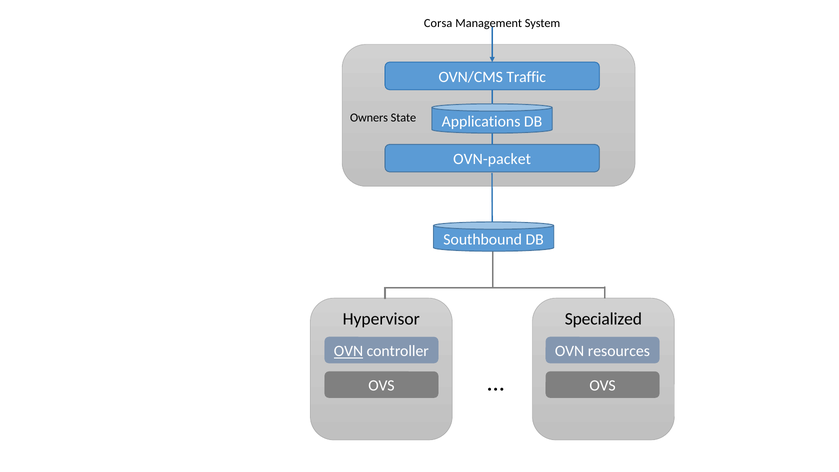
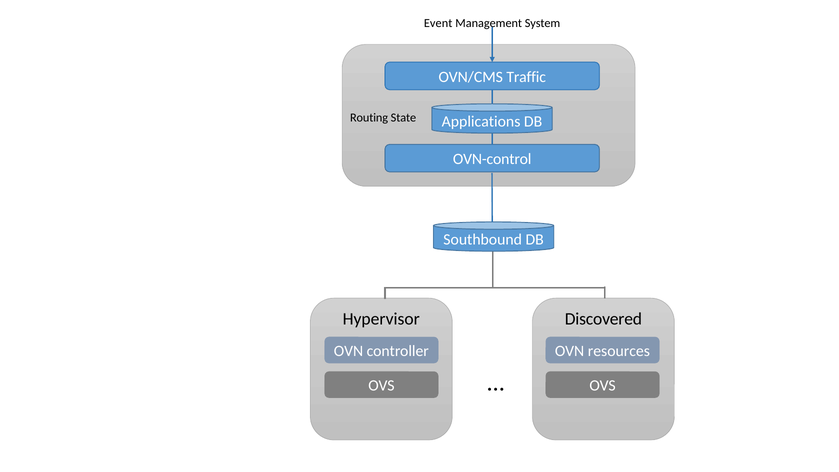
Corsa: Corsa -> Event
Owners: Owners -> Routing
OVN-packet: OVN-packet -> OVN-control
Specialized: Specialized -> Discovered
OVN at (349, 351) underline: present -> none
